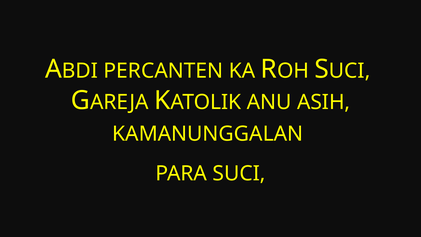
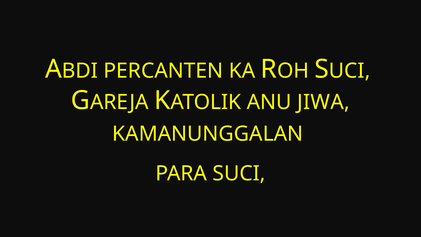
ASIH: ASIH -> JIWA
